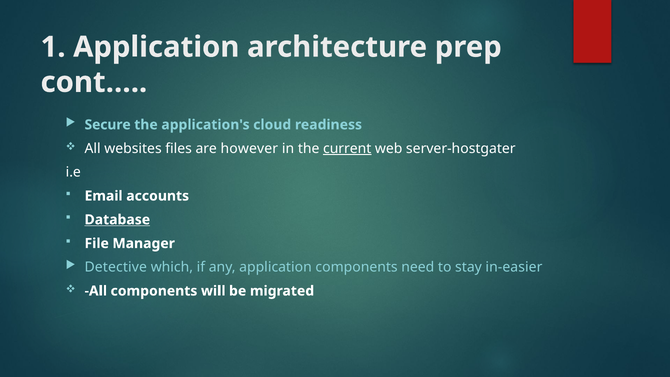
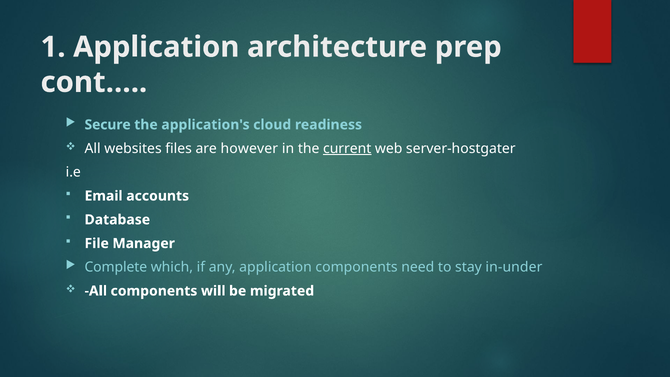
Database underline: present -> none
Detective: Detective -> Complete
in-easier: in-easier -> in-under
